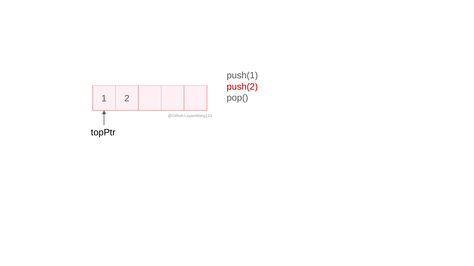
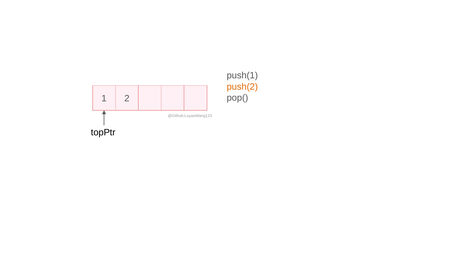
push(2 colour: red -> orange
